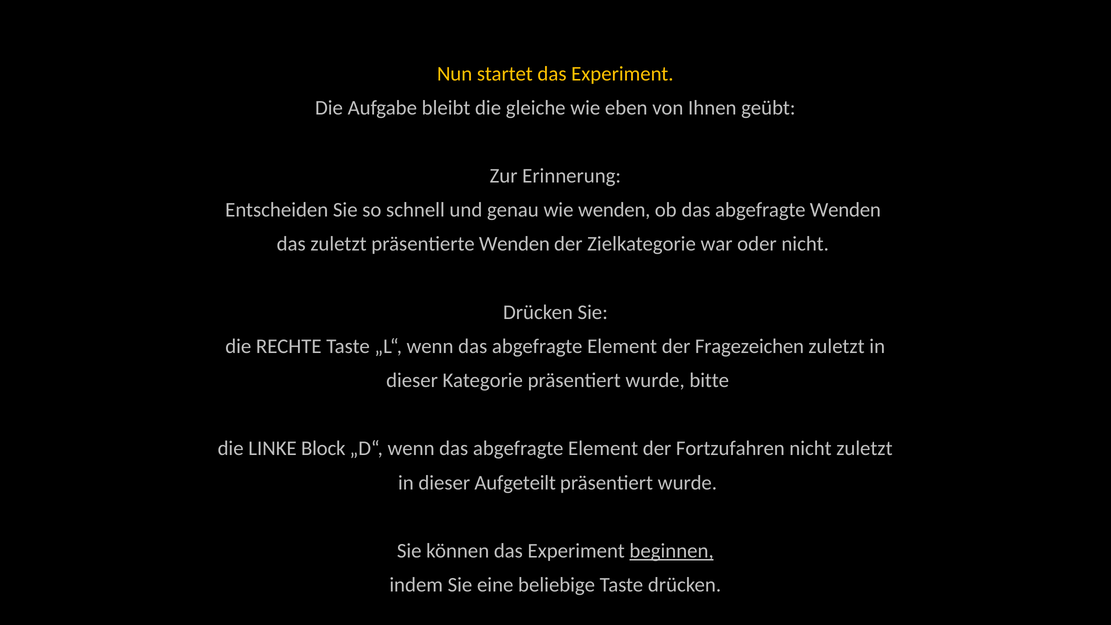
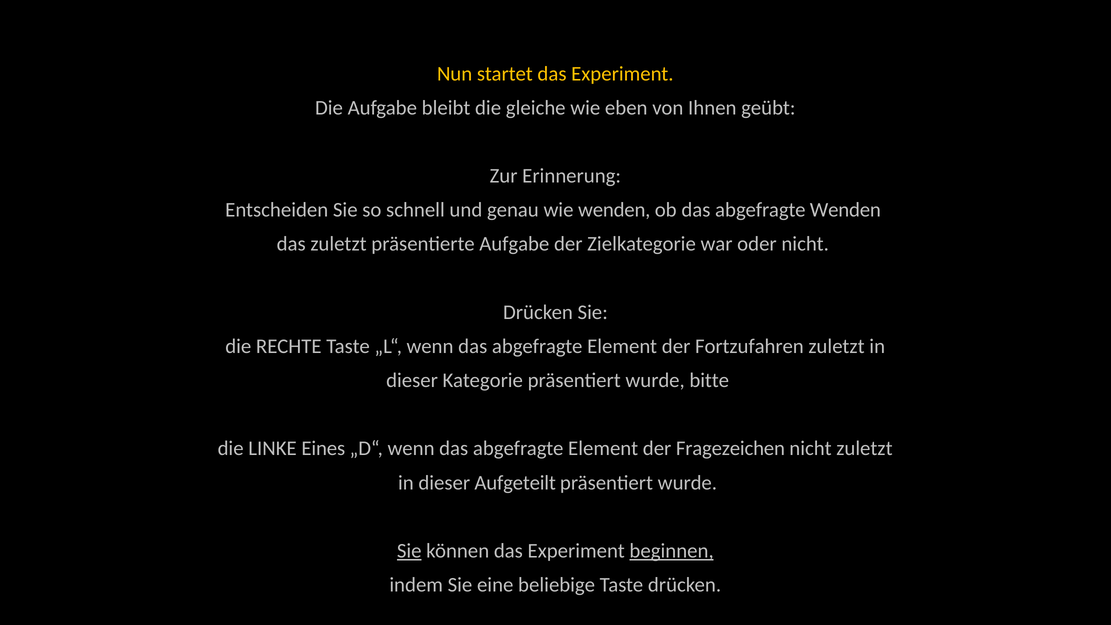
präsentierte Wenden: Wenden -> Aufgabe
Fragezeichen: Fragezeichen -> Fortzufahren
Block: Block -> Eines
Fortzufahren: Fortzufahren -> Fragezeichen
Sie at (409, 551) underline: none -> present
